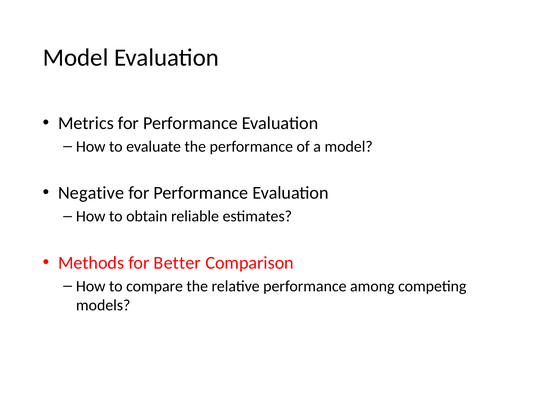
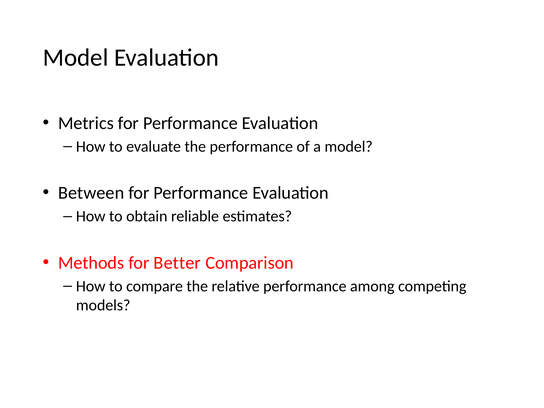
Negative: Negative -> Between
